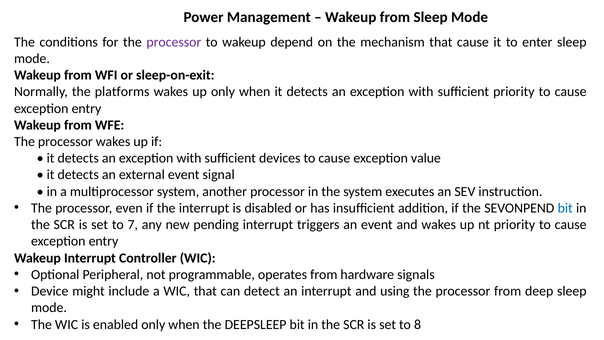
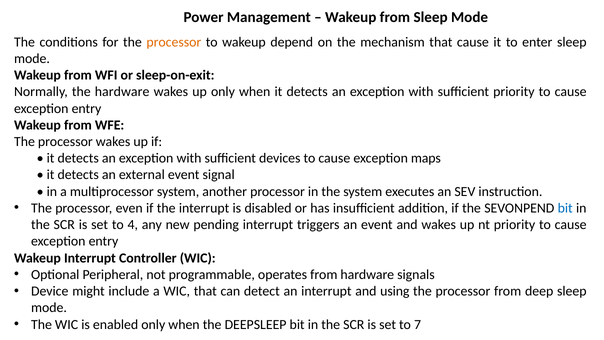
processor at (174, 42) colour: purple -> orange
the platforms: platforms -> hardware
value: value -> maps
7: 7 -> 4
8: 8 -> 7
